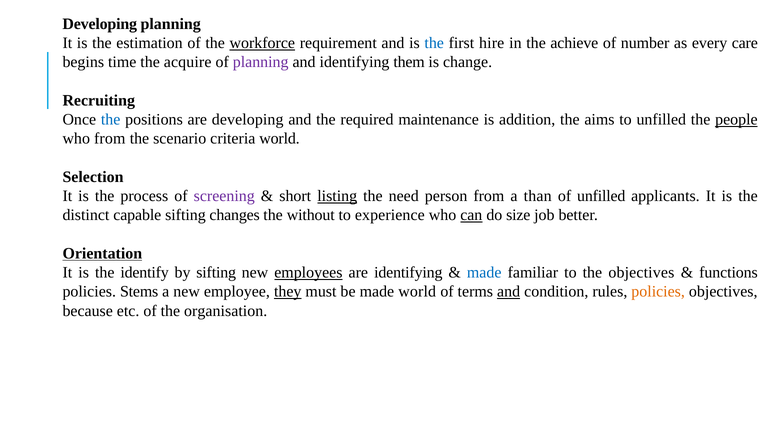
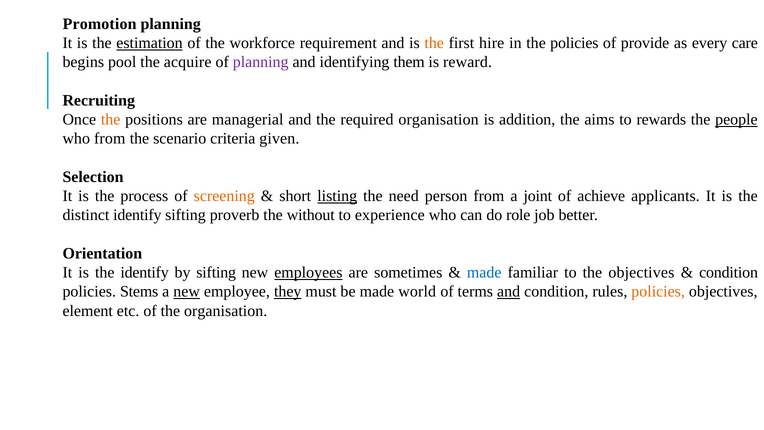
Developing at (100, 24): Developing -> Promotion
estimation underline: none -> present
workforce underline: present -> none
the at (434, 43) colour: blue -> orange
the achieve: achieve -> policies
number: number -> provide
time: time -> pool
change: change -> reward
the at (111, 119) colour: blue -> orange
are developing: developing -> managerial
required maintenance: maintenance -> organisation
to unfilled: unfilled -> rewards
criteria world: world -> given
screening colour: purple -> orange
than: than -> joint
of unfilled: unfilled -> achieve
distinct capable: capable -> identify
changes: changes -> proverb
can underline: present -> none
size: size -> role
Orientation underline: present -> none
are identifying: identifying -> sometimes
functions at (729, 272): functions -> condition
new at (187, 291) underline: none -> present
because: because -> element
